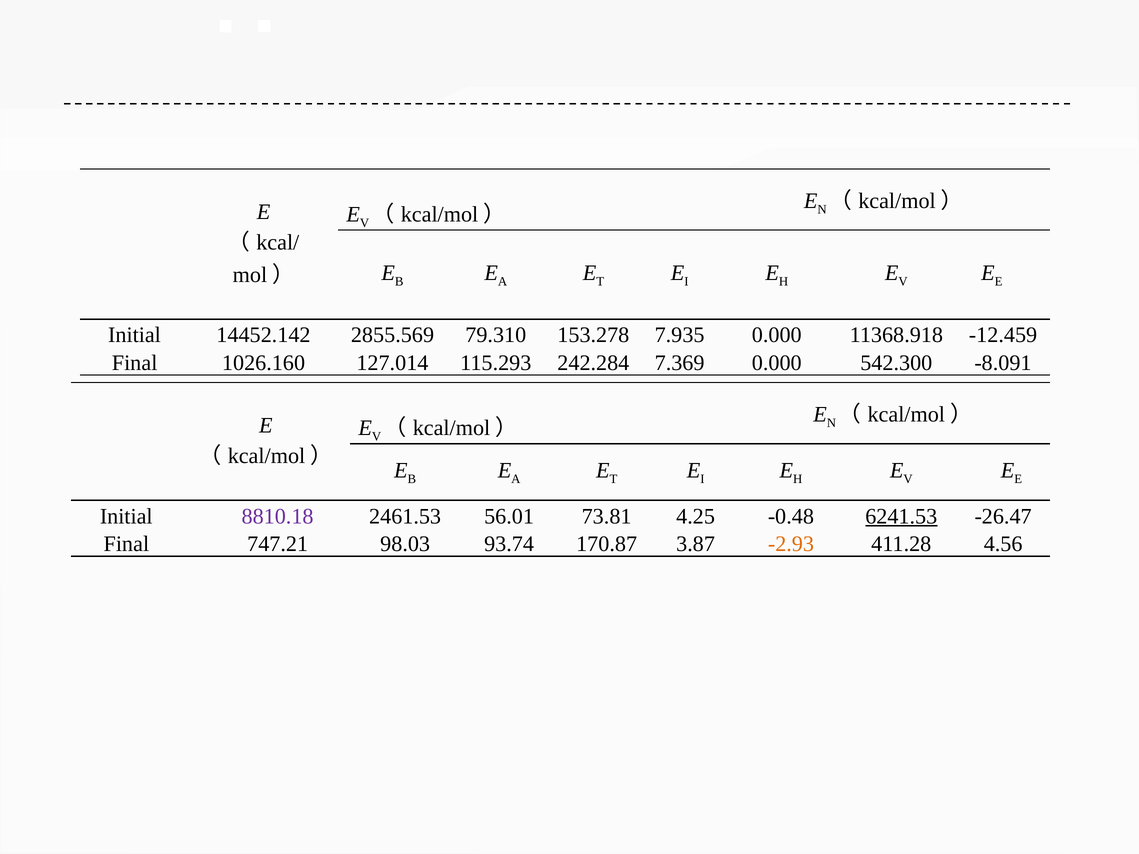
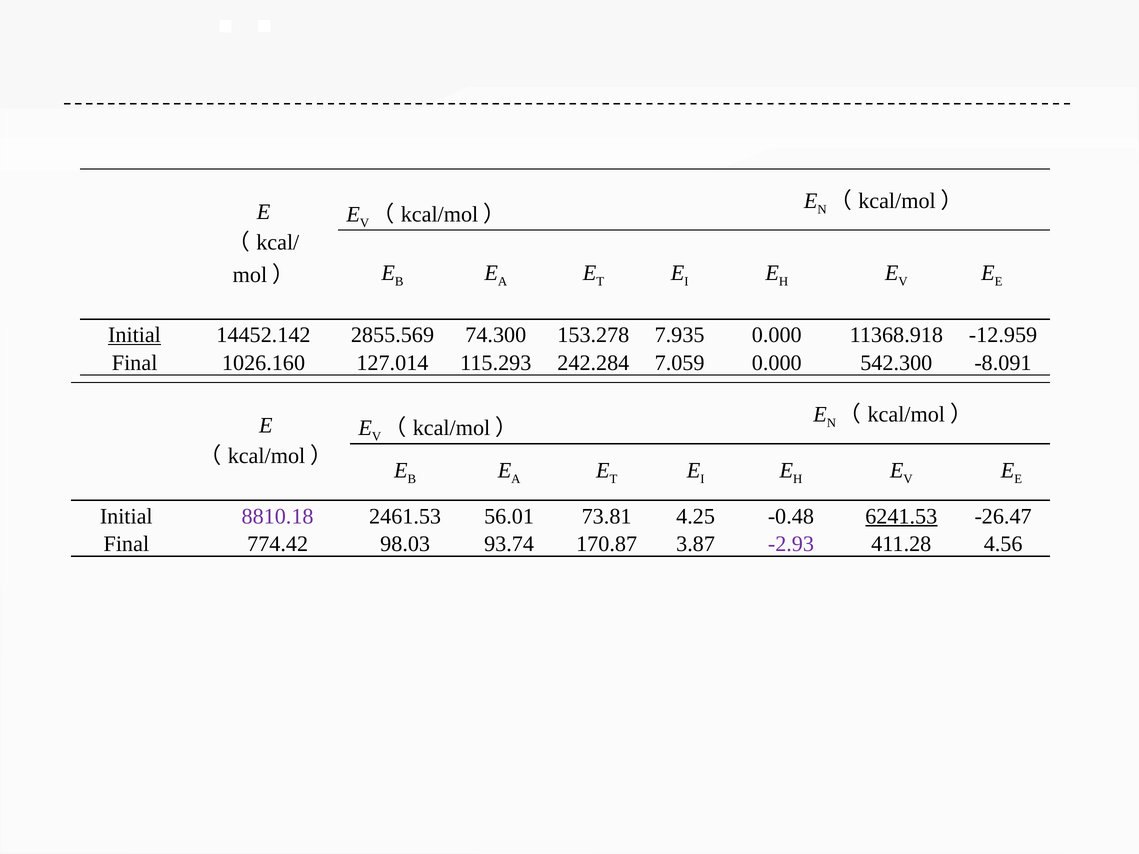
Initial at (134, 335) underline: none -> present
79.310: 79.310 -> 74.300
-12.459: -12.459 -> -12.959
7.369: 7.369 -> 7.059
747.21: 747.21 -> 774.42
-2.93 colour: orange -> purple
